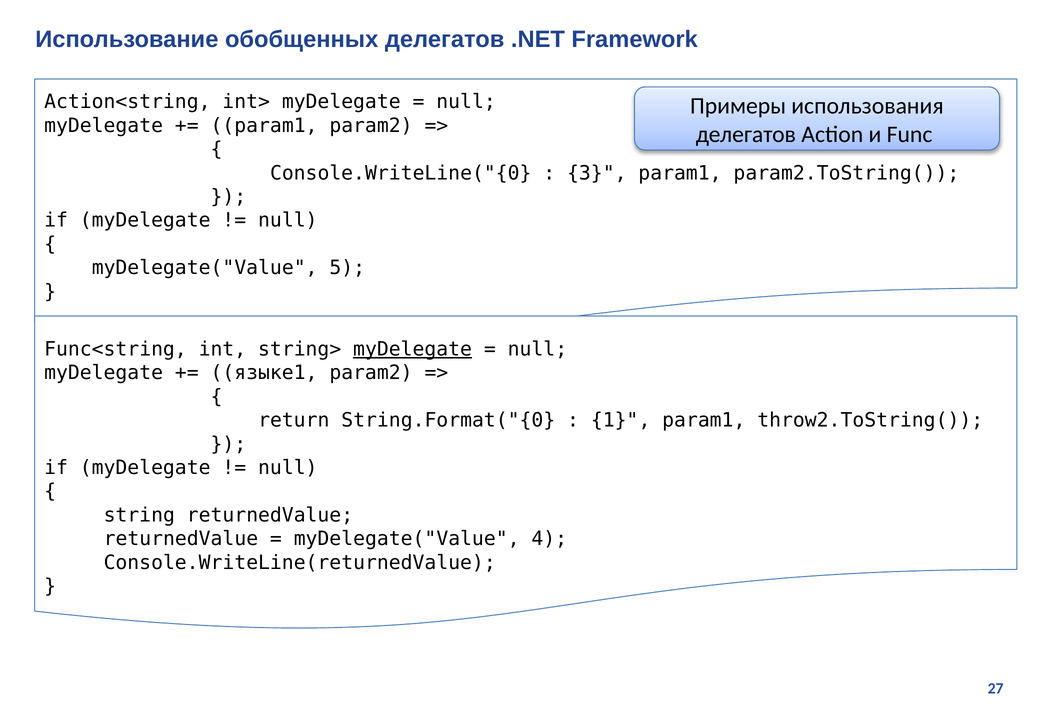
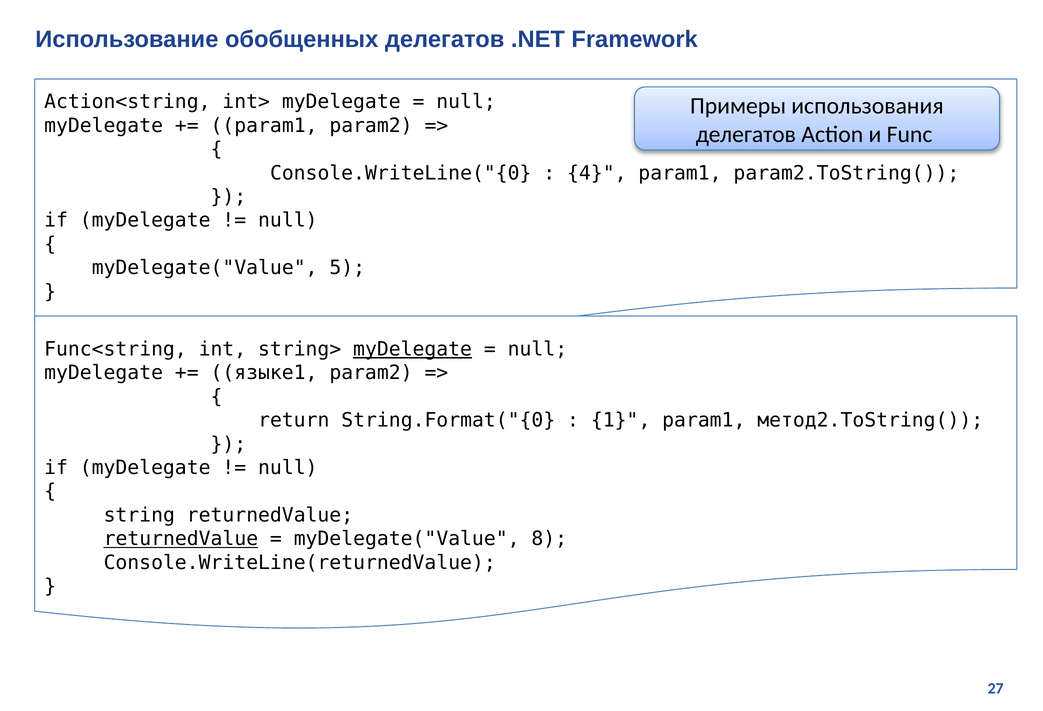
3: 3 -> 4
throw2.ToString(: throw2.ToString( -> метод2.ToString(
returnedValue at (181, 539) underline: none -> present
4: 4 -> 8
